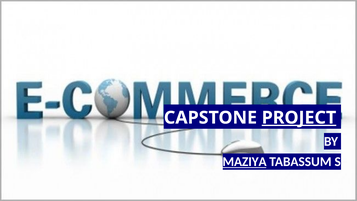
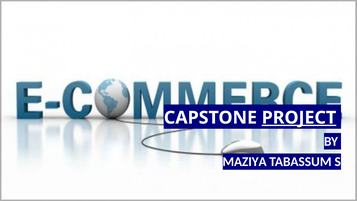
MAZIYA underline: present -> none
